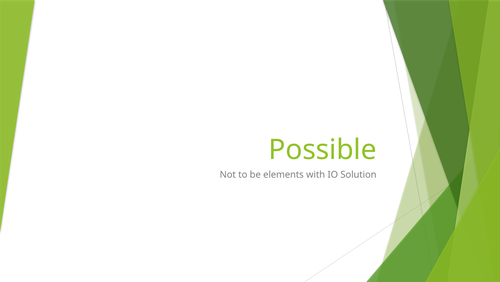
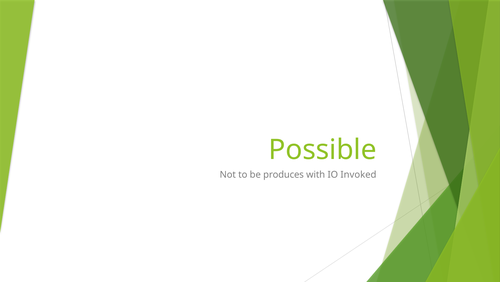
elements: elements -> produces
Solution: Solution -> Invoked
